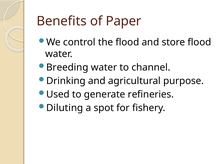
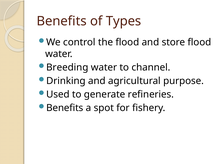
Paper: Paper -> Types
Diluting at (65, 108): Diluting -> Benefits
